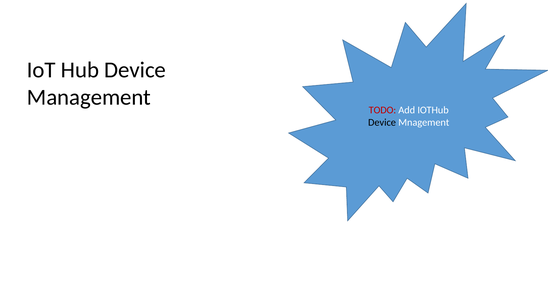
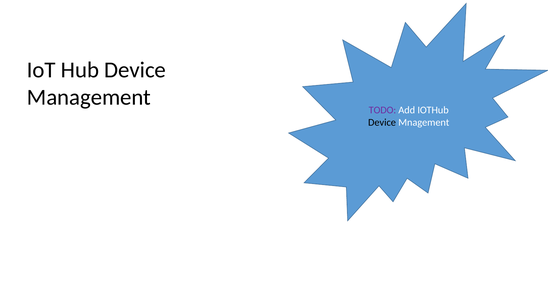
TODO colour: red -> purple
